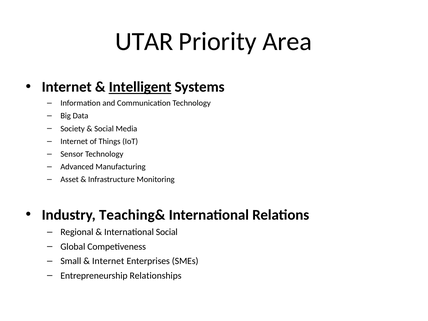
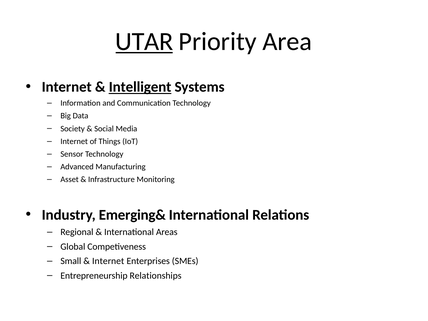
UTAR underline: none -> present
Teaching&: Teaching& -> Emerging&
International Social: Social -> Areas
